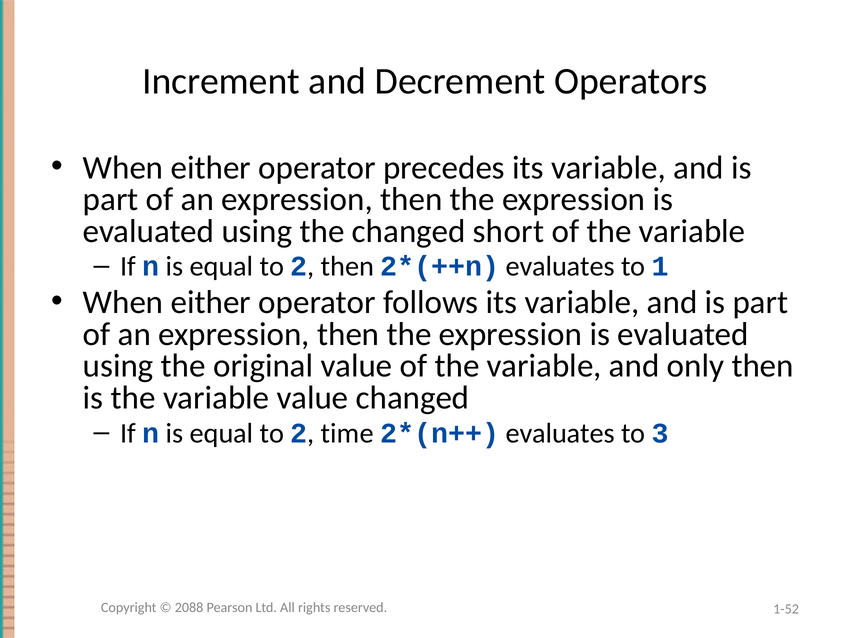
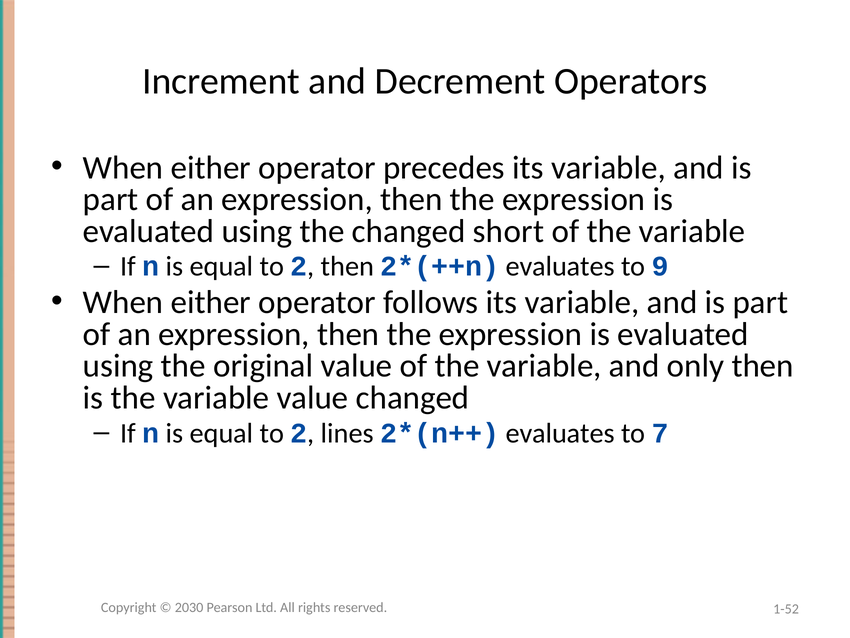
1: 1 -> 9
time: time -> lines
3: 3 -> 7
2088: 2088 -> 2030
